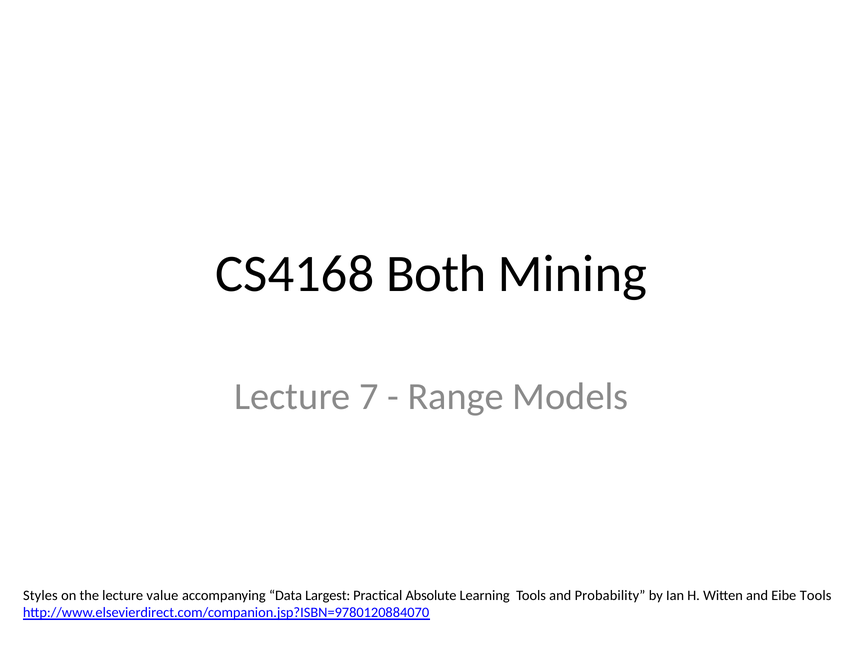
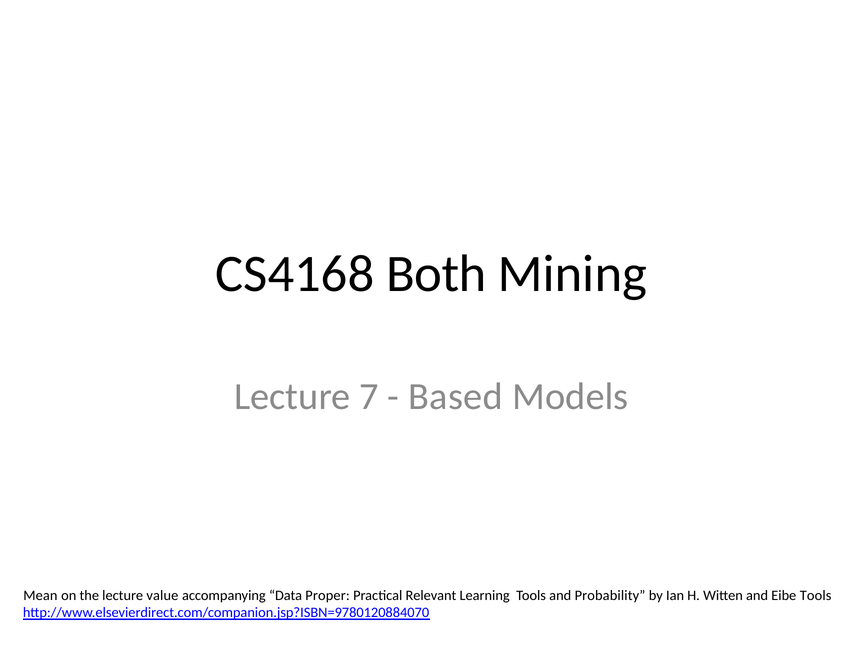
Range: Range -> Based
Styles: Styles -> Mean
Largest: Largest -> Proper
Absolute: Absolute -> Relevant
